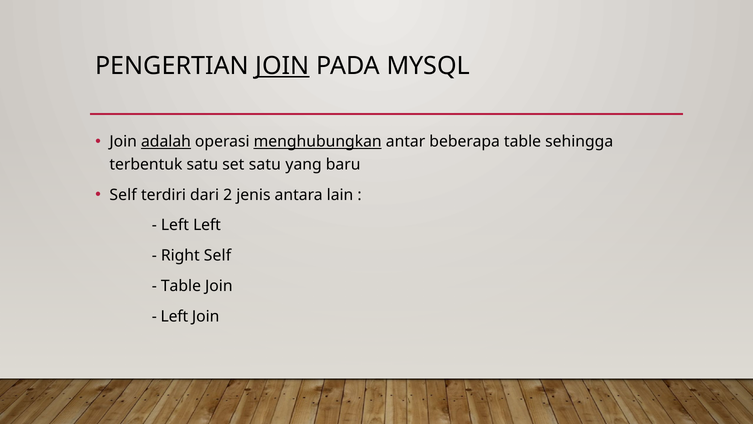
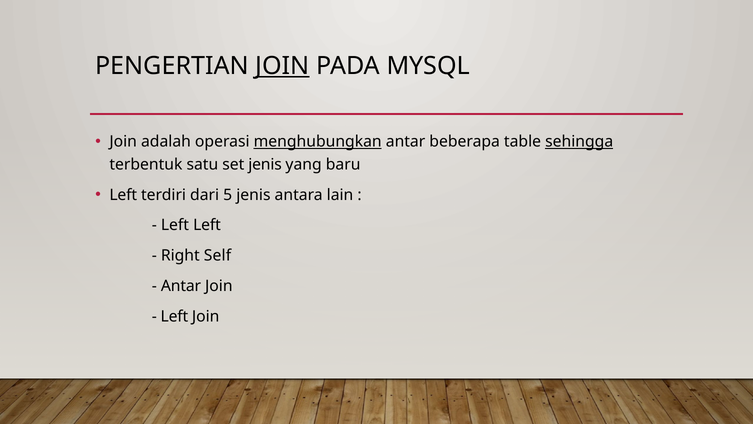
adalah underline: present -> none
sehingga underline: none -> present
set satu: satu -> jenis
Self at (123, 195): Self -> Left
2: 2 -> 5
Table at (181, 286): Table -> Antar
